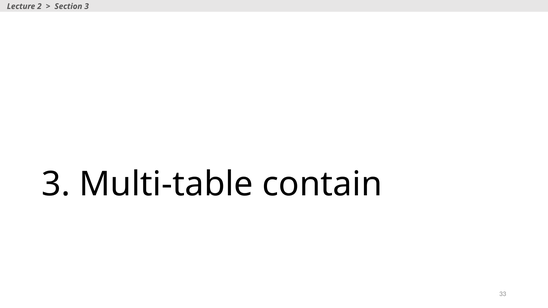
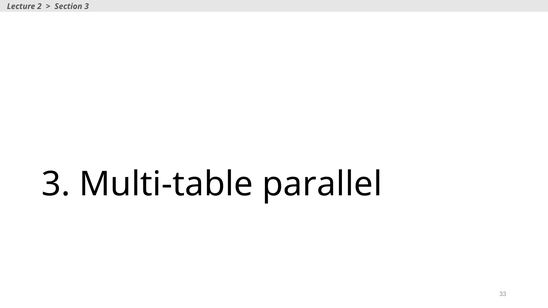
contain: contain -> parallel
